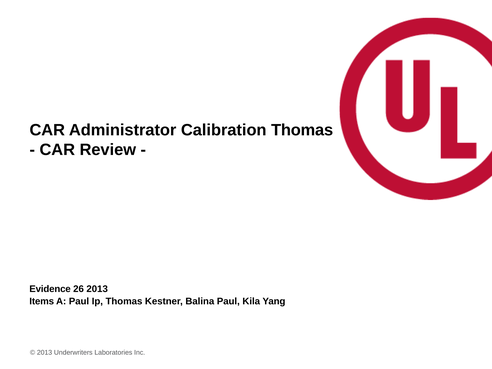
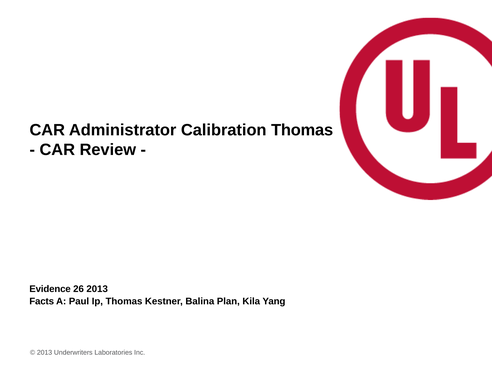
Items: Items -> Facts
Balina Paul: Paul -> Plan
